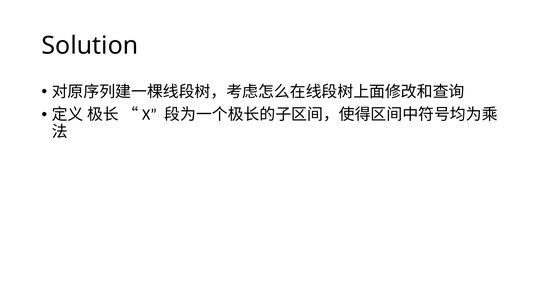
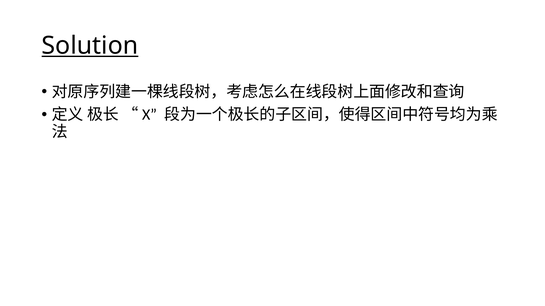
Solution underline: none -> present
